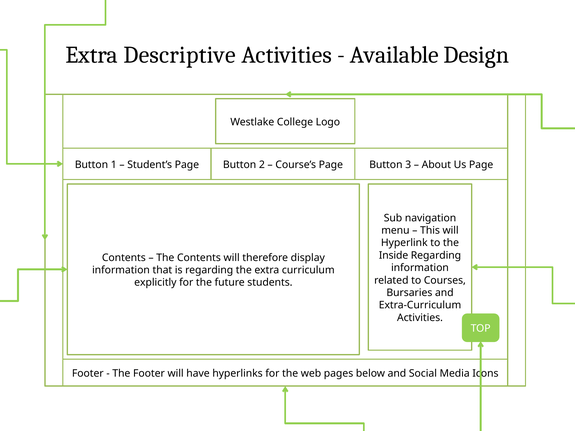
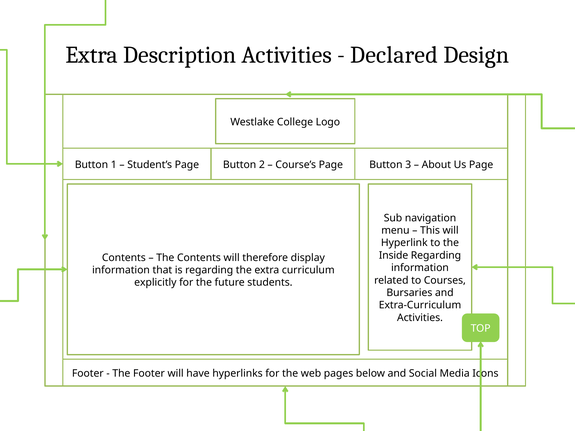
Descriptive: Descriptive -> Description
Available: Available -> Declared
